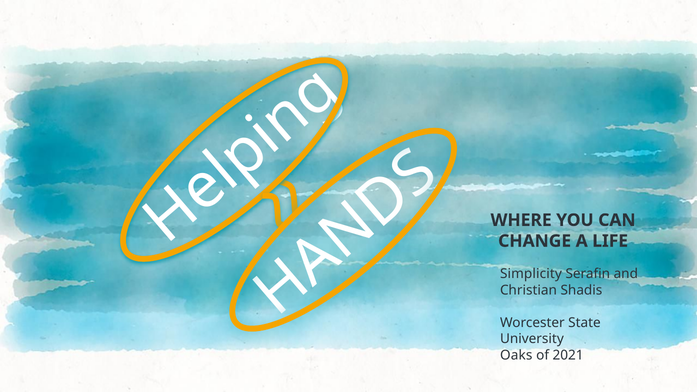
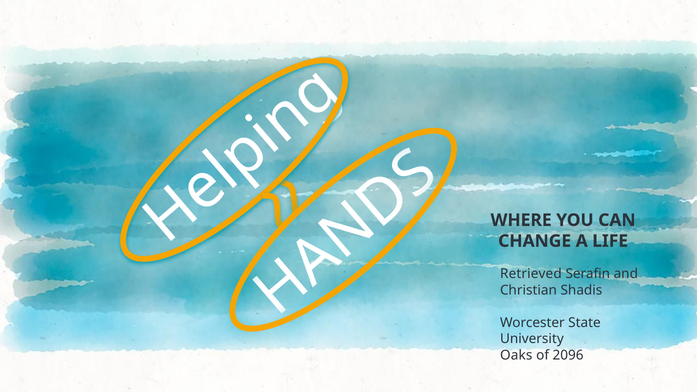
Simplicity: Simplicity -> Retrieved
2021: 2021 -> 2096
